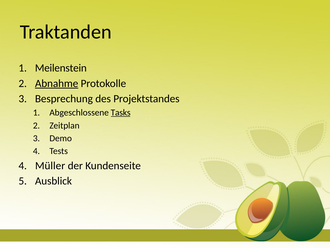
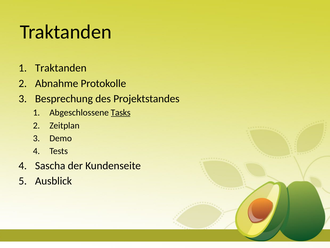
Meilenstein at (61, 68): Meilenstein -> Traktanden
Abnahme underline: present -> none
Müller: Müller -> Sascha
